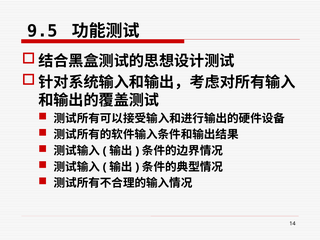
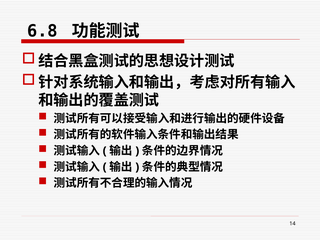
9.5: 9.5 -> 6.8
